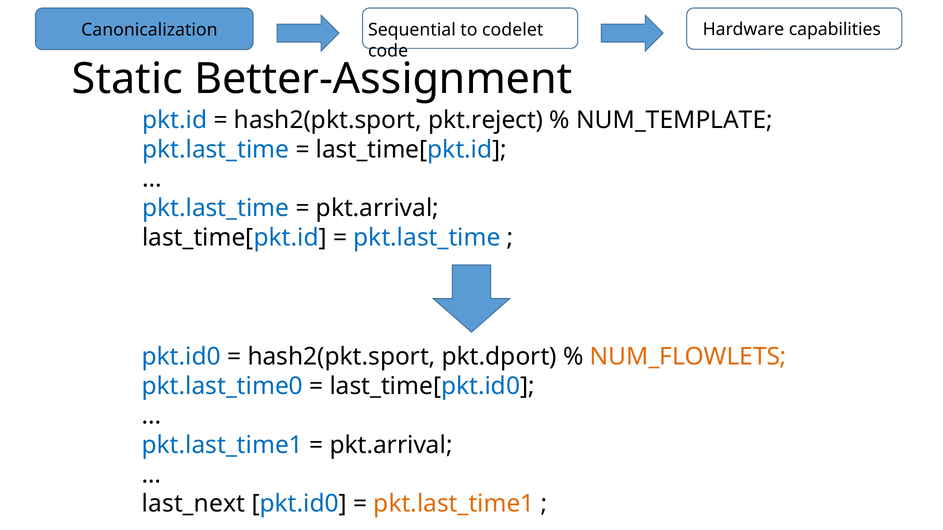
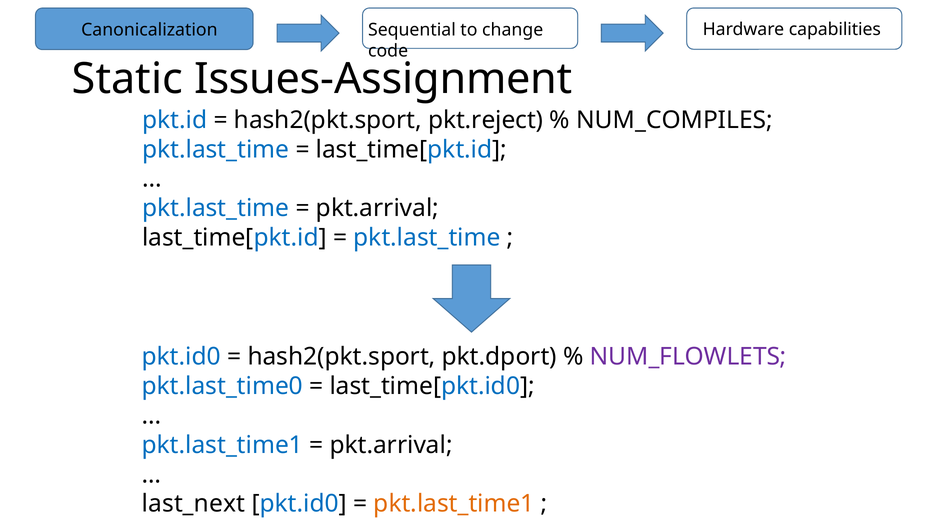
codelet: codelet -> change
Better-Assignment: Better-Assignment -> Issues-Assignment
NUM_TEMPLATE: NUM_TEMPLATE -> NUM_COMPILES
NUM_FLOWLETS colour: orange -> purple
